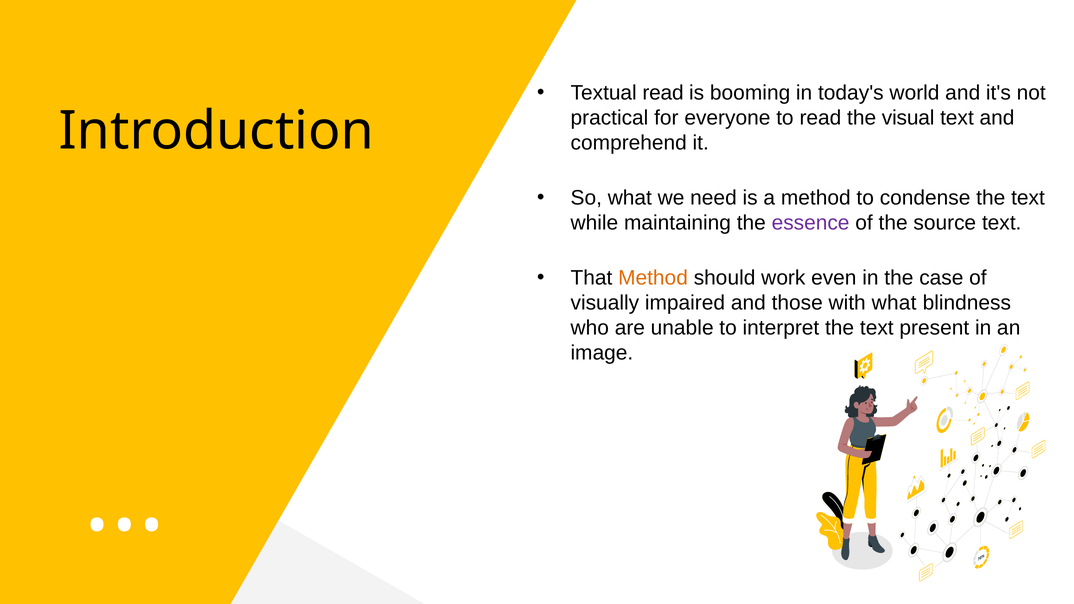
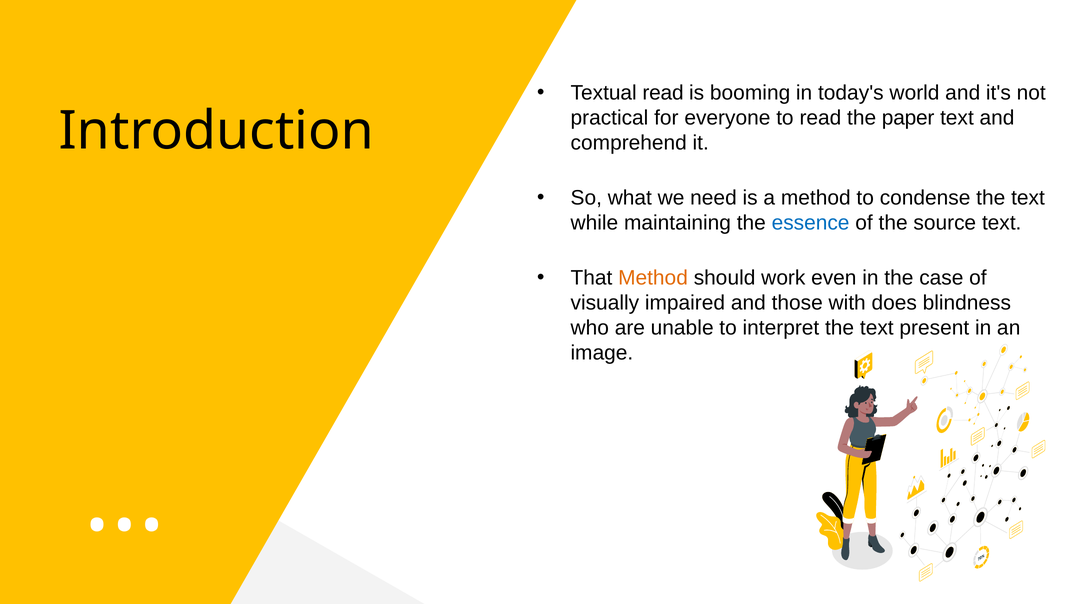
visual: visual -> paper
essence colour: purple -> blue
with what: what -> does
